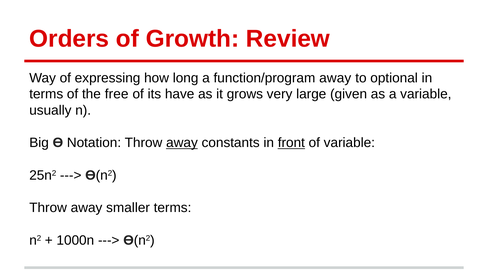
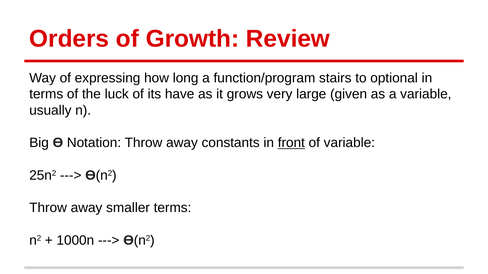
function/program away: away -> stairs
free: free -> luck
away at (182, 143) underline: present -> none
